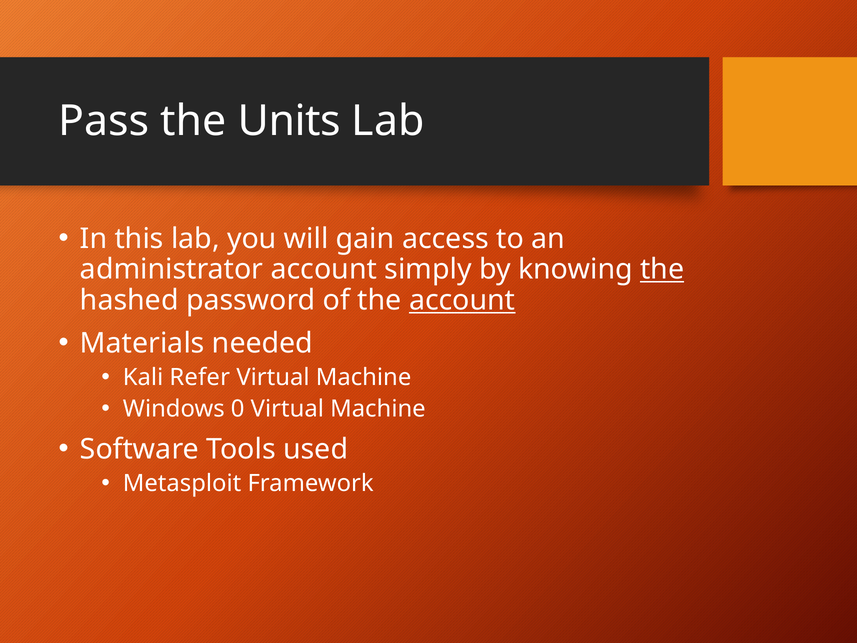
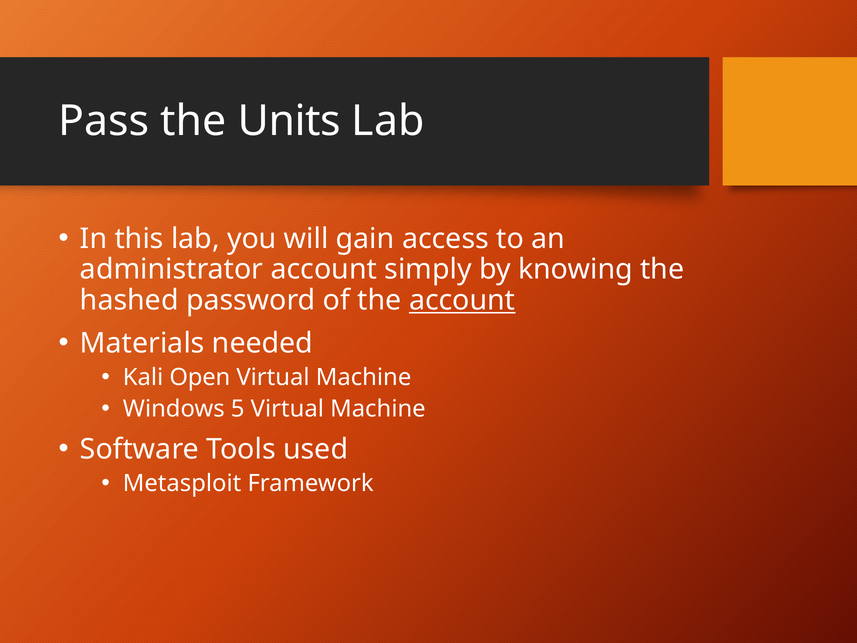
the at (662, 269) underline: present -> none
Refer: Refer -> Open
0: 0 -> 5
